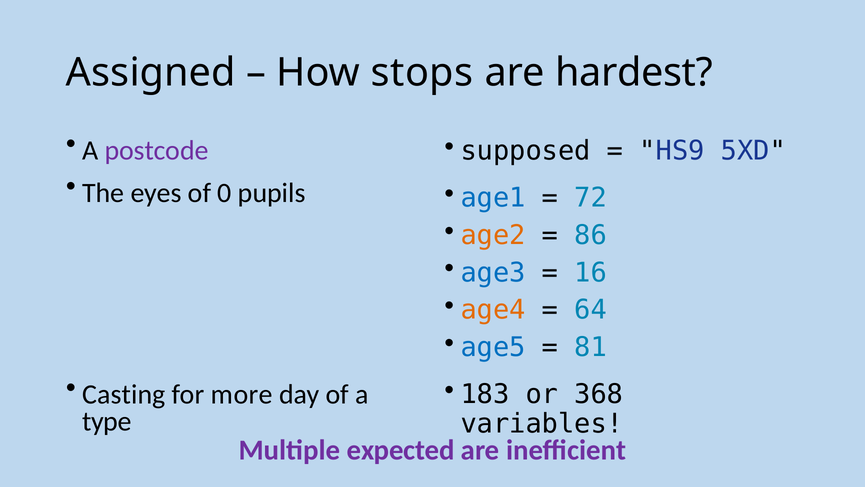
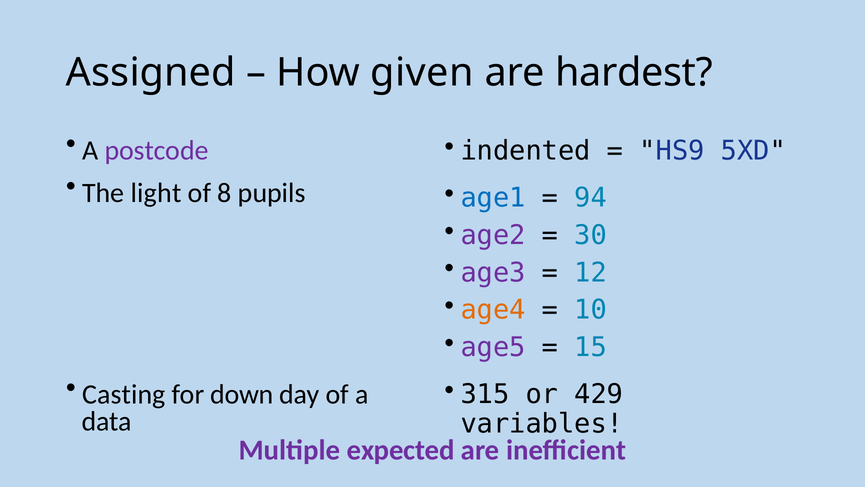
stops: stops -> given
supposed: supposed -> indented
eyes: eyes -> light
0: 0 -> 8
72: 72 -> 94
age2 colour: orange -> purple
86: 86 -> 30
age3 colour: blue -> purple
16: 16 -> 12
64: 64 -> 10
age5 colour: blue -> purple
81: 81 -> 15
more: more -> down
183: 183 -> 315
368: 368 -> 429
type: type -> data
